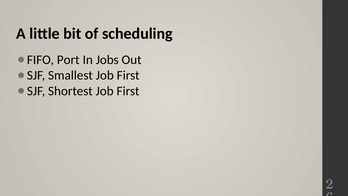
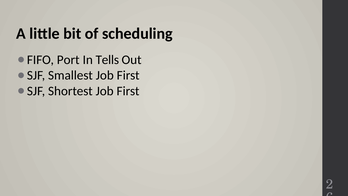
Jobs: Jobs -> Tells
